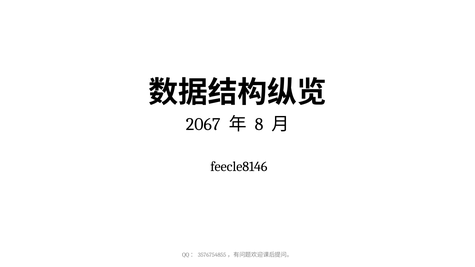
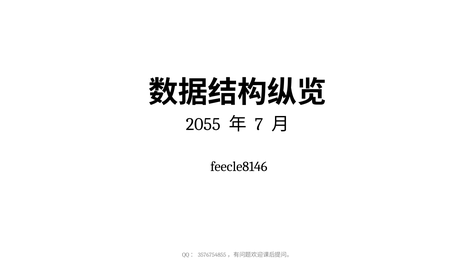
2067: 2067 -> 2055
8: 8 -> 7
